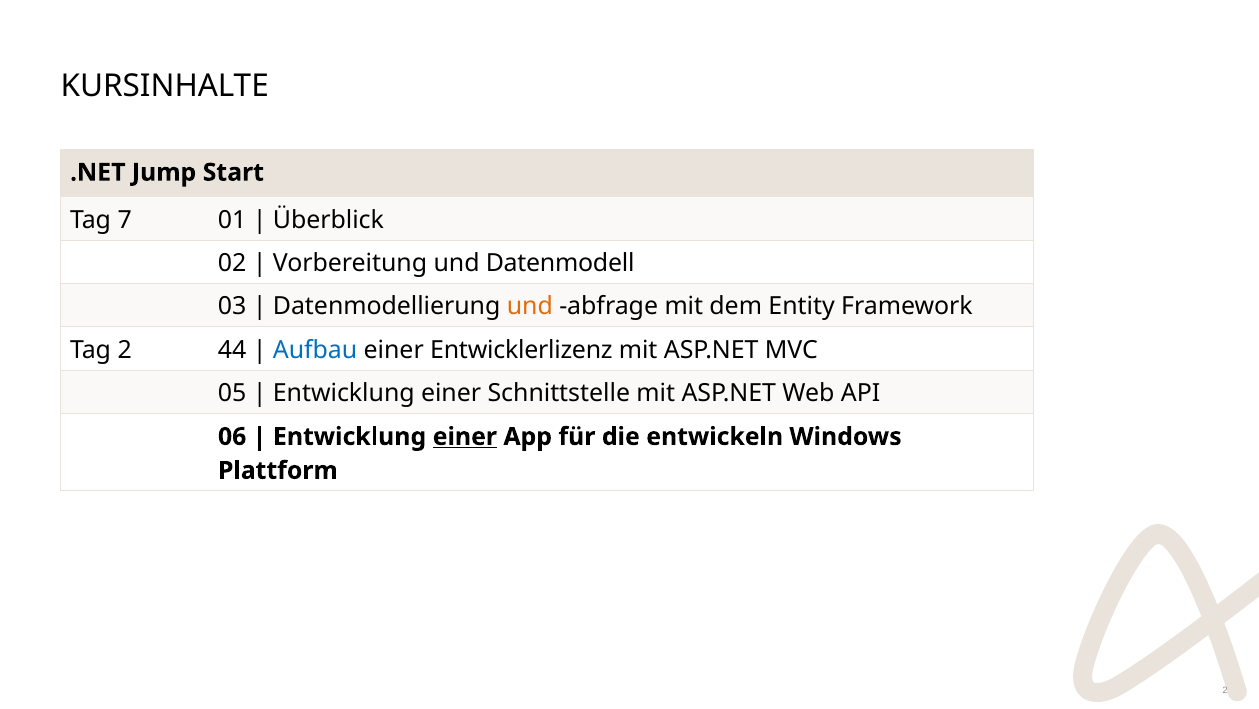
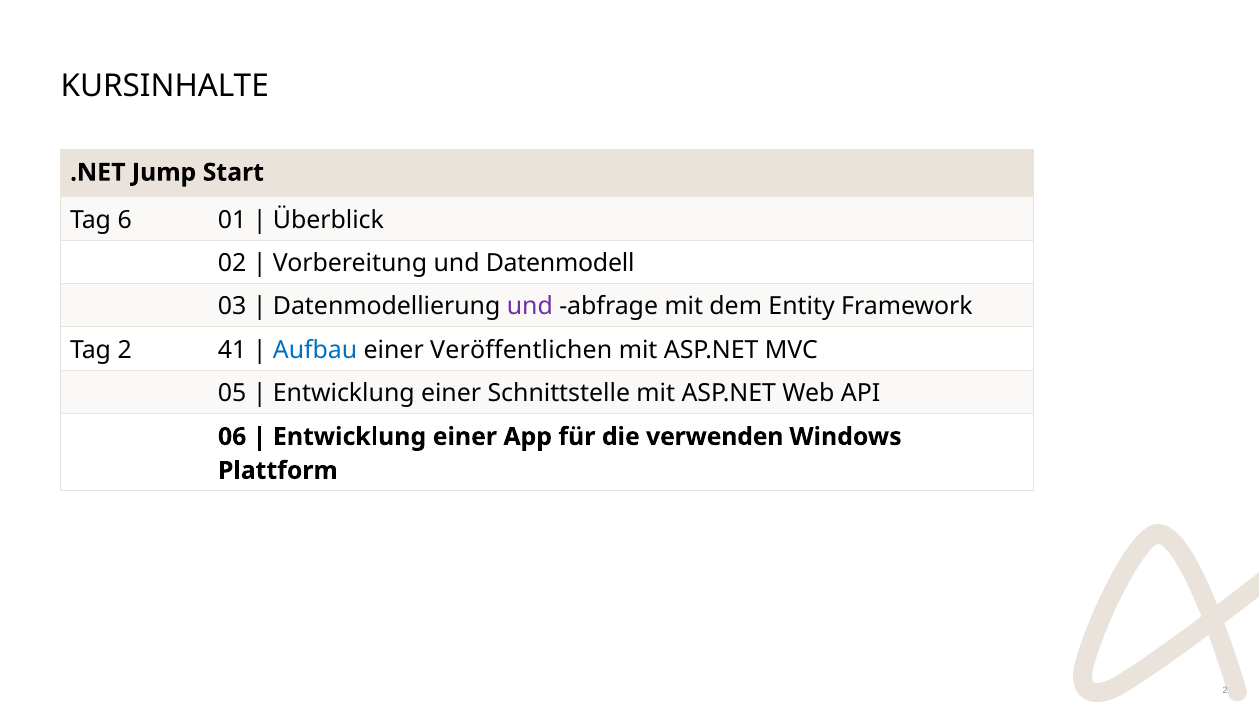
7: 7 -> 6
und at (530, 306) colour: orange -> purple
44: 44 -> 41
Entwicklerlizenz: Entwicklerlizenz -> Veröffentlichen
einer at (465, 436) underline: present -> none
entwickeln: entwickeln -> verwenden
